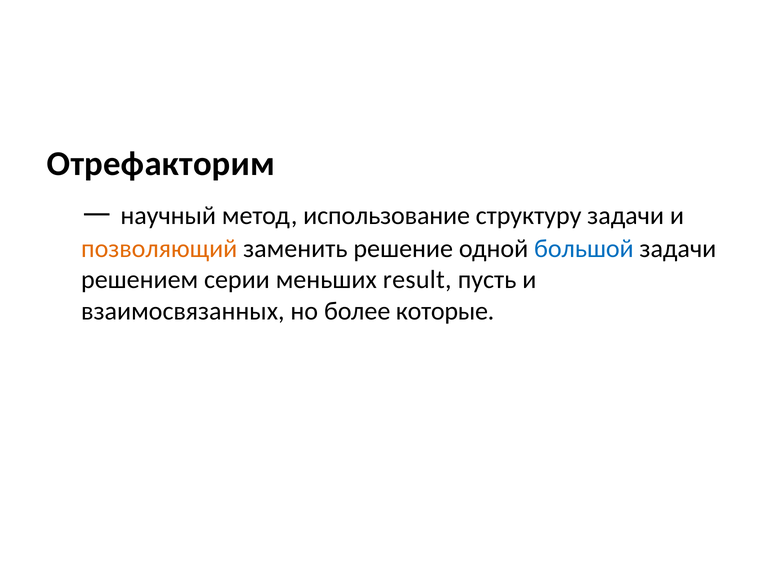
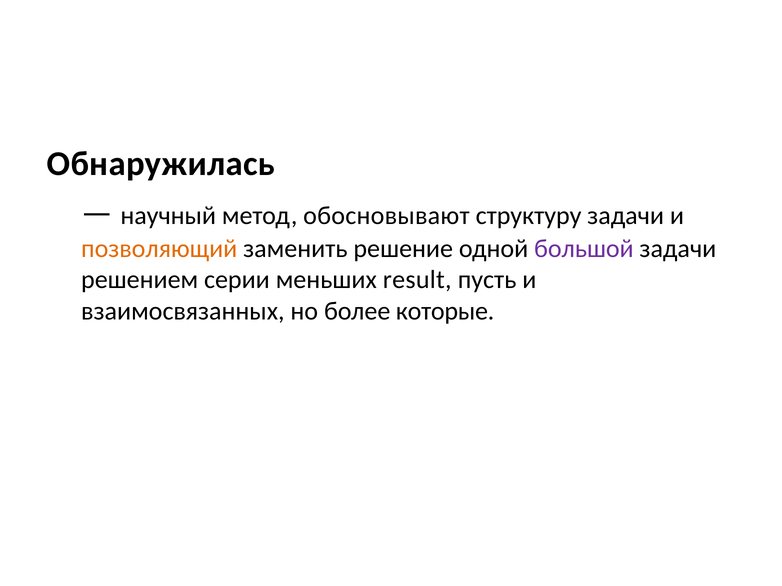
Отрефакторим: Отрефакторим -> Обнаружилась
использование: использование -> обосновывают
большой colour: blue -> purple
